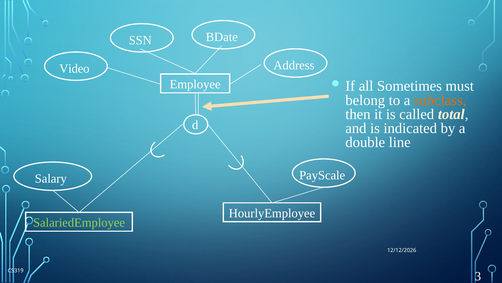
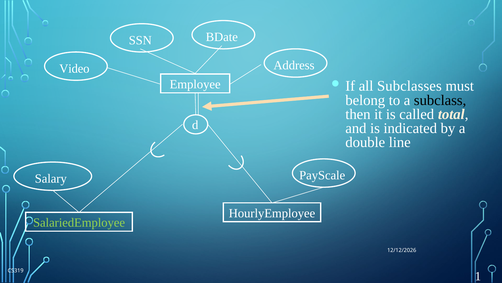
Sometimes: Sometimes -> Subclasses
subclass colour: orange -> black
3: 3 -> 1
